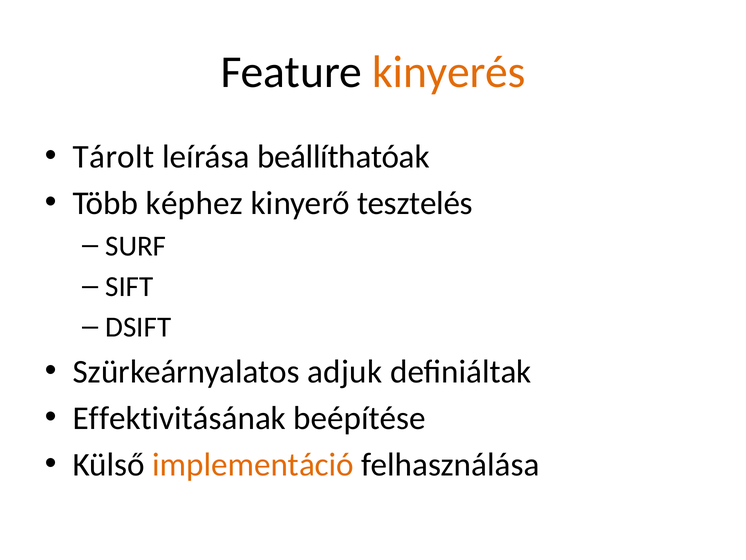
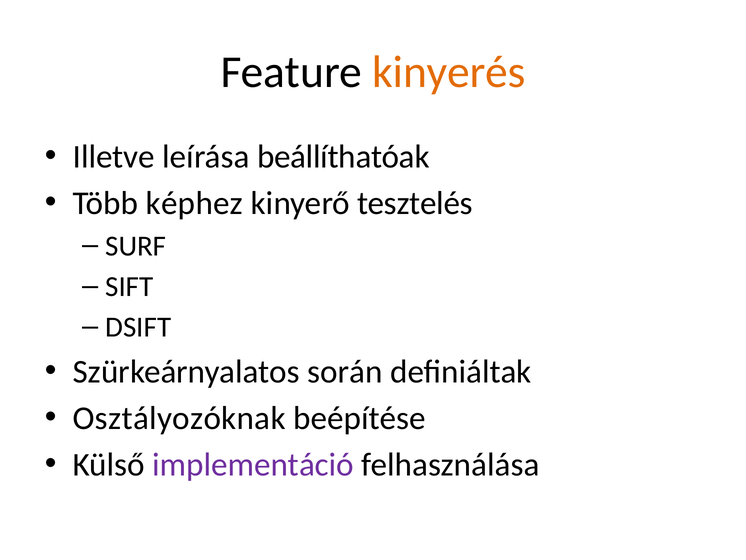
Tárolt: Tárolt -> Illetve
adjuk: adjuk -> során
Effektivitásának: Effektivitásának -> Osztályozóknak
implementáció colour: orange -> purple
